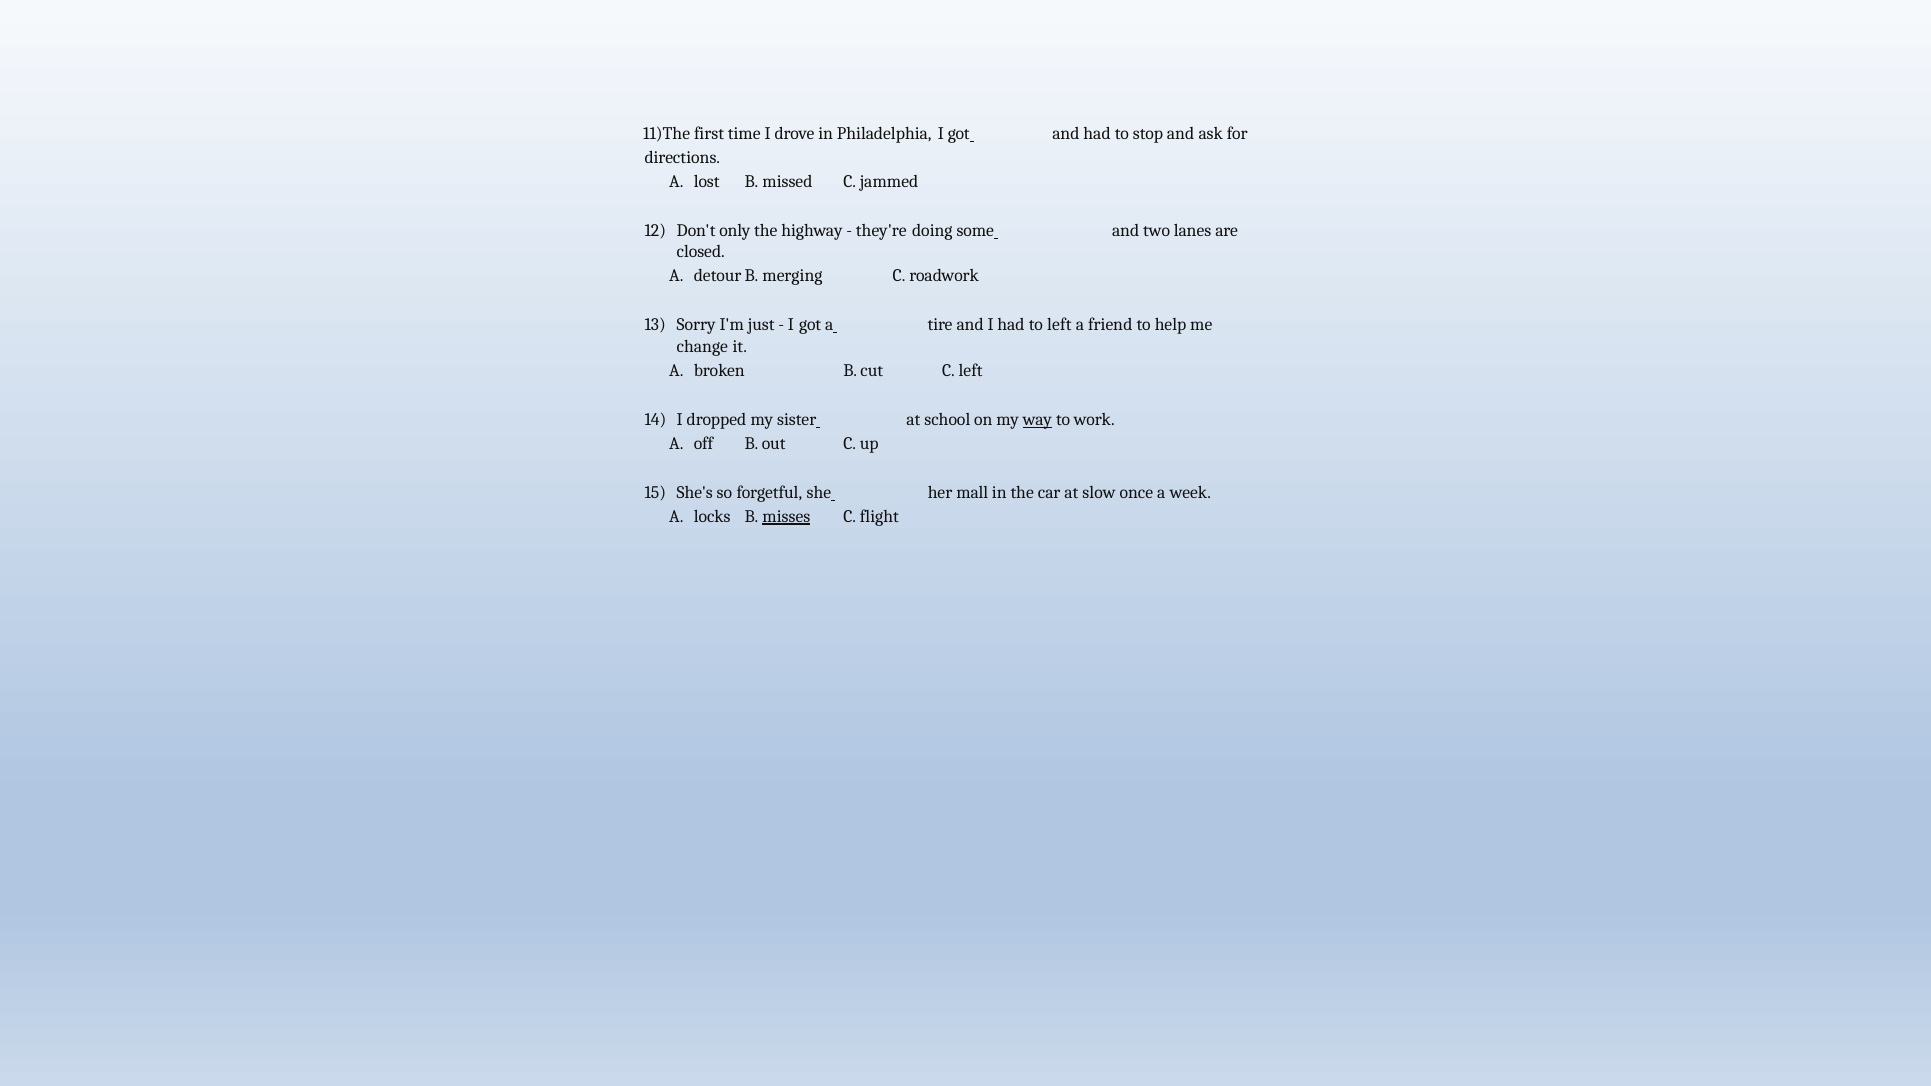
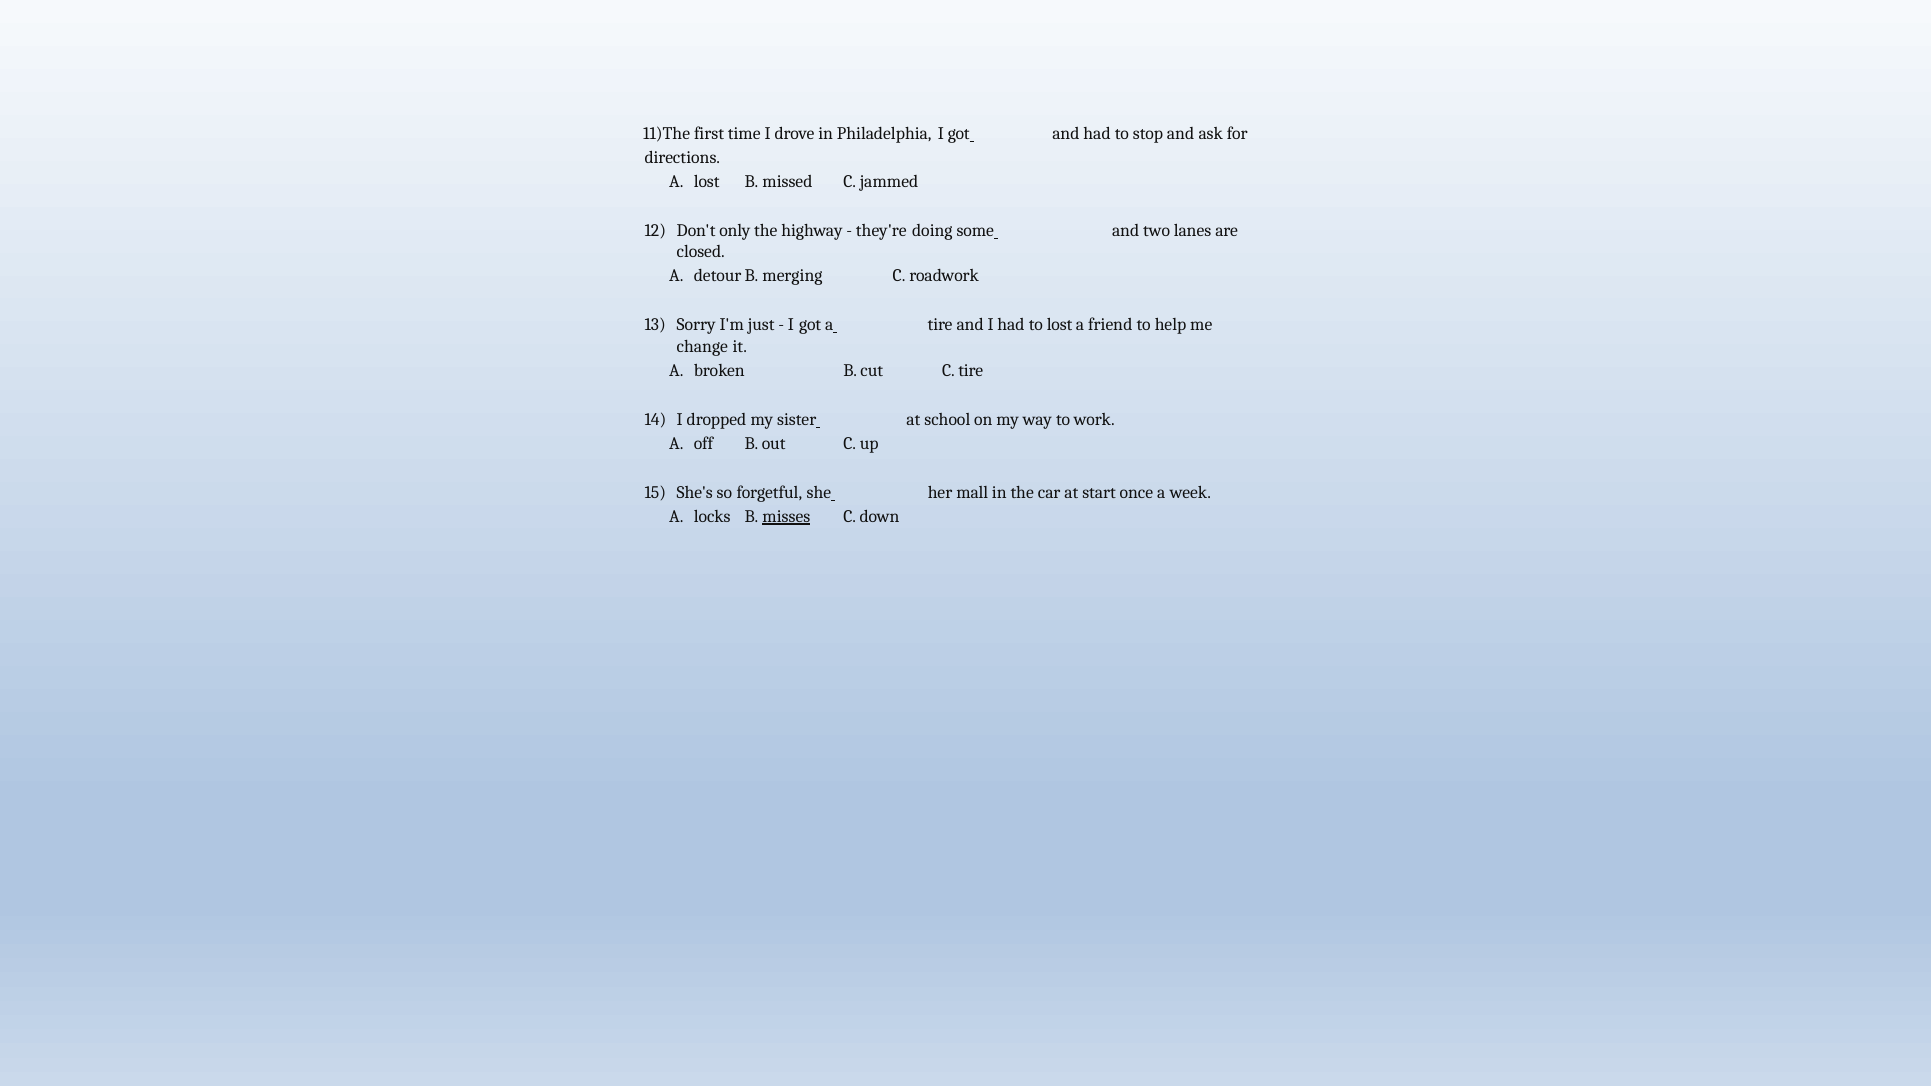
to left: left -> lost
C left: left -> tire
way underline: present -> none
slow: slow -> start
flight: flight -> down
